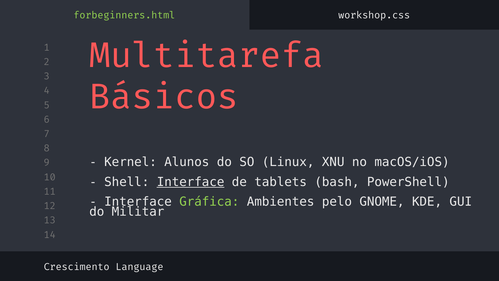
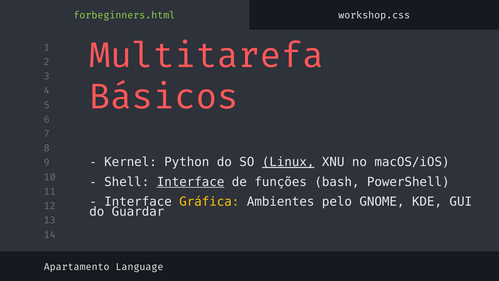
Alunos: Alunos -> Python
Linux underline: none -> present
tablets: tablets -> funções
Gráfica colour: light green -> yellow
Militar: Militar -> Guardar
Crescimento: Crescimento -> Apartamento
